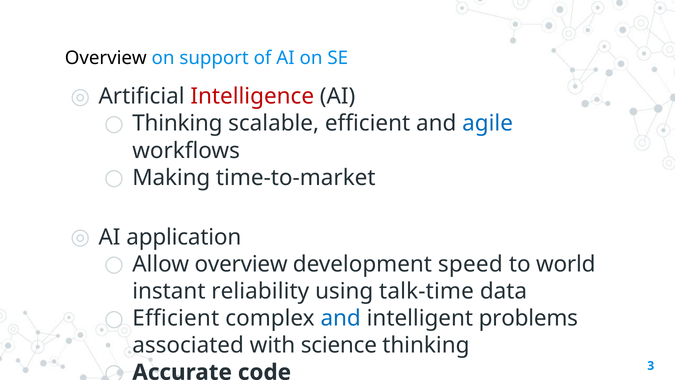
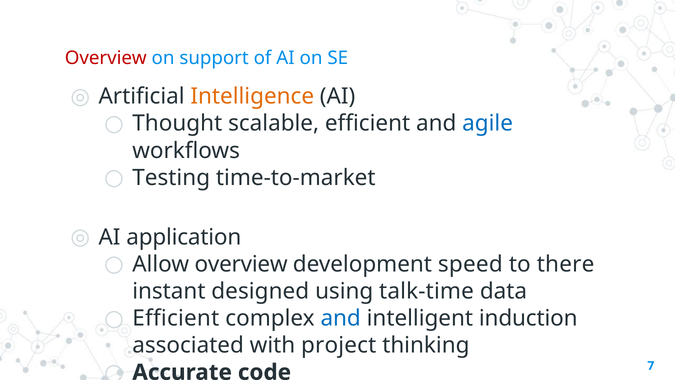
Overview at (106, 58) colour: black -> red
Intelligence colour: red -> orange
Thinking at (177, 123): Thinking -> Thought
Making: Making -> Testing
world: world -> there
reliability: reliability -> designed
problems: problems -> induction
science: science -> project
3: 3 -> 7
